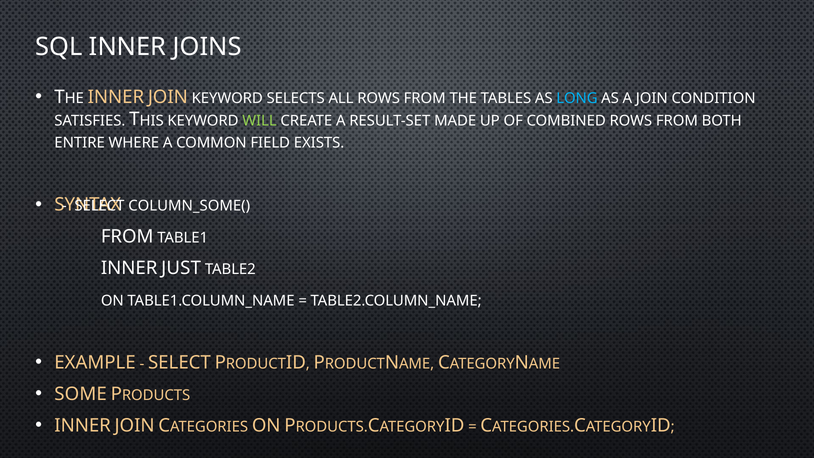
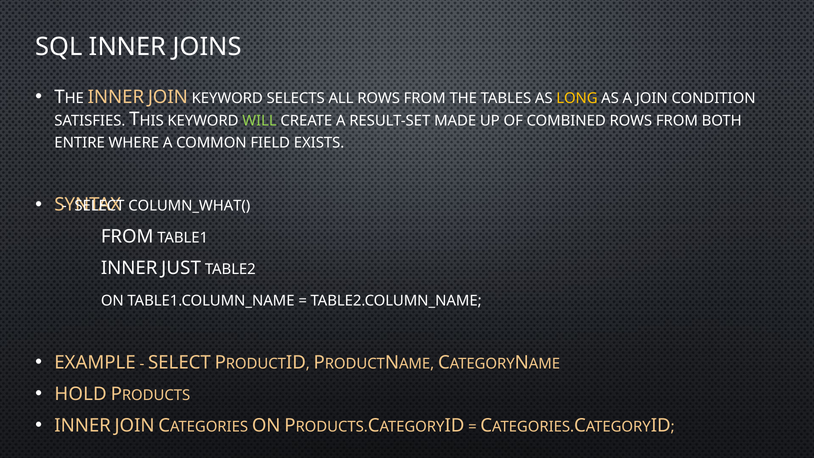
LONG colour: light blue -> yellow
COLUMN_SOME(: COLUMN_SOME( -> COLUMN_WHAT(
SOME: SOME -> HOLD
